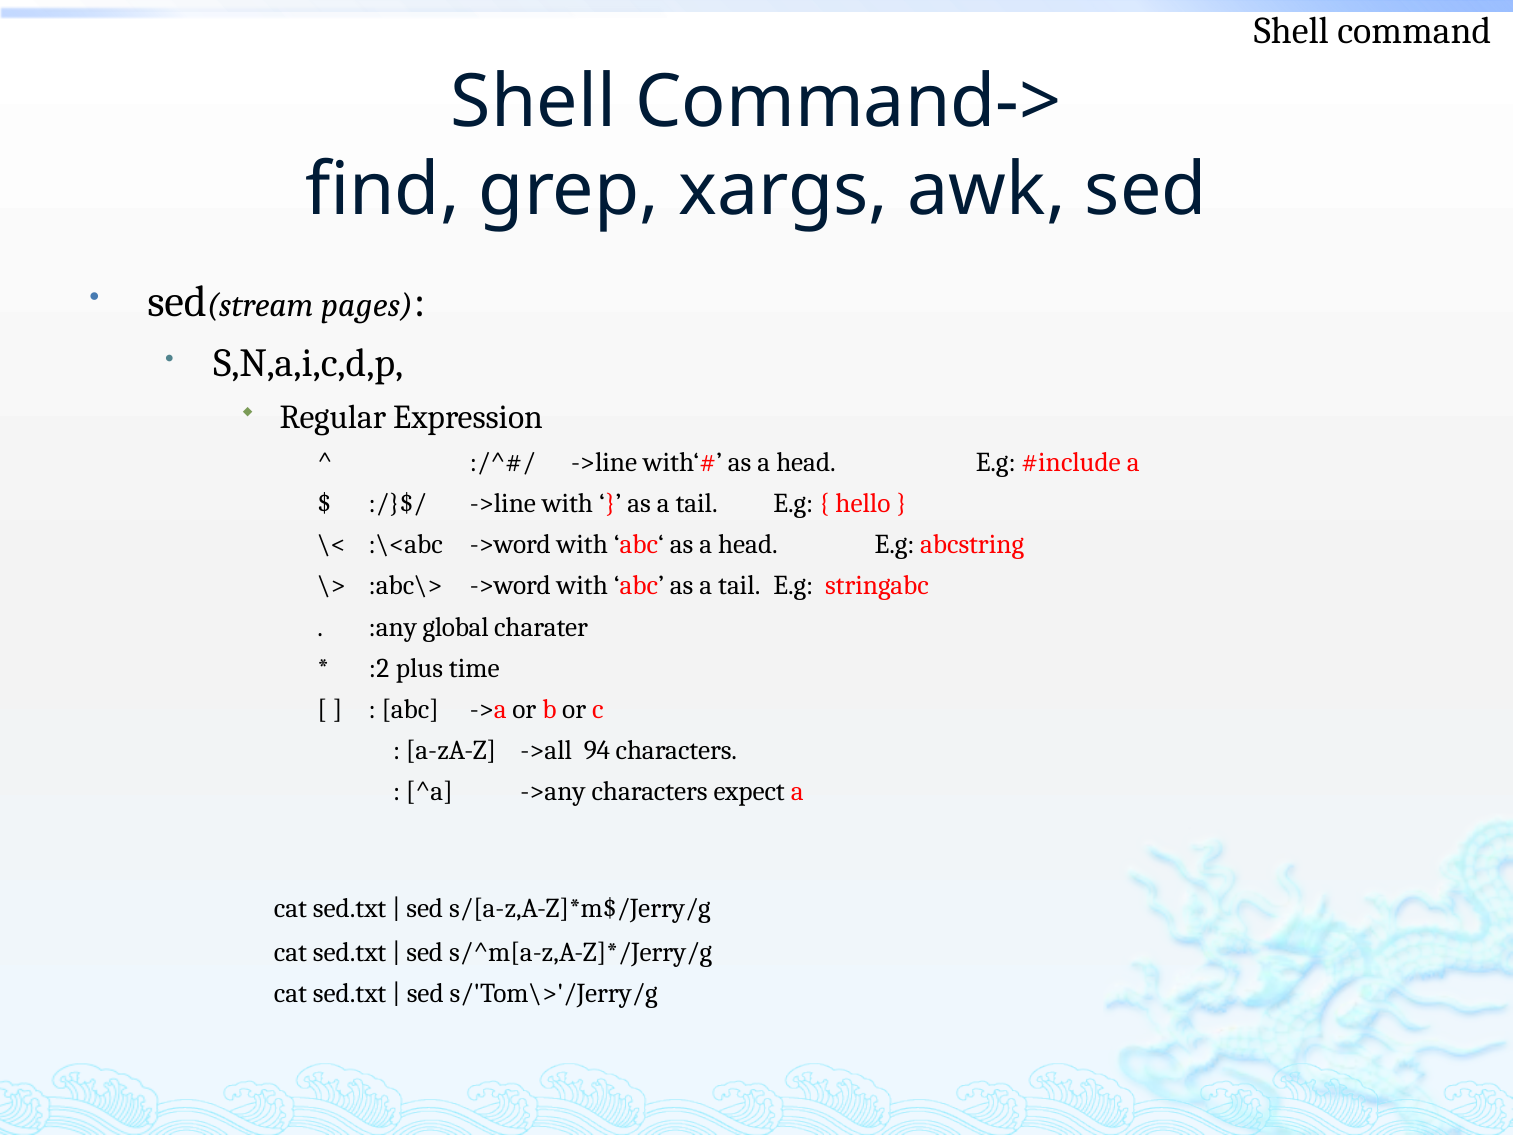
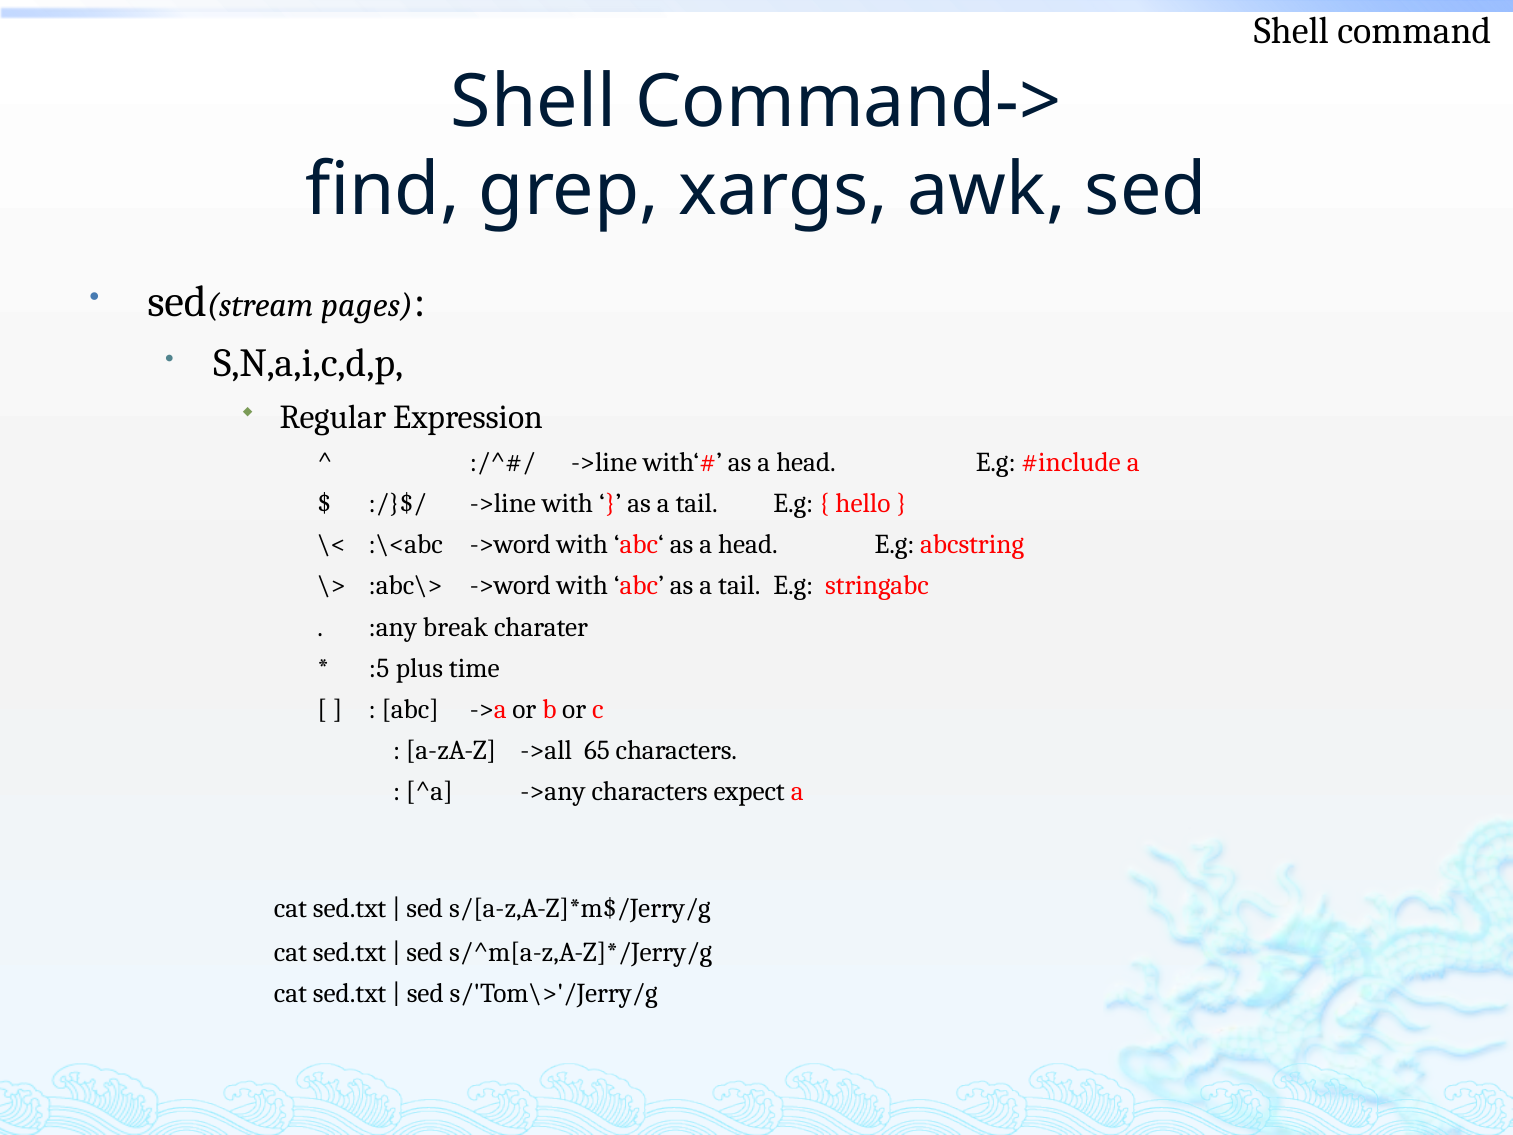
global: global -> break
:2: :2 -> :5
94: 94 -> 65
